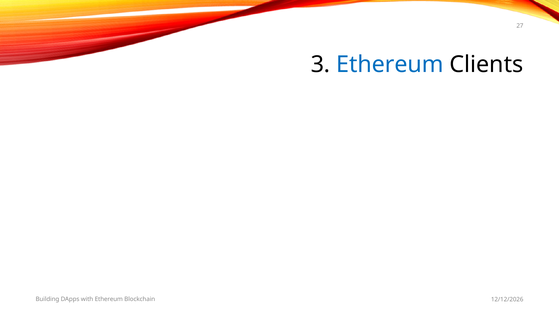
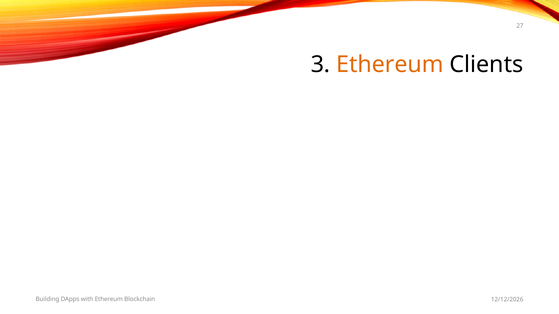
Ethereum at (390, 65) colour: blue -> orange
